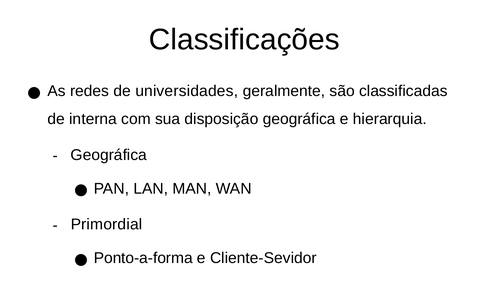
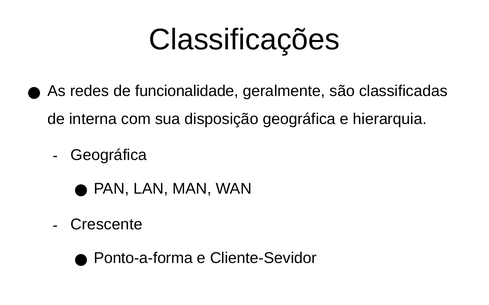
universidades: universidades -> funcionalidade
Primordial: Primordial -> Crescente
